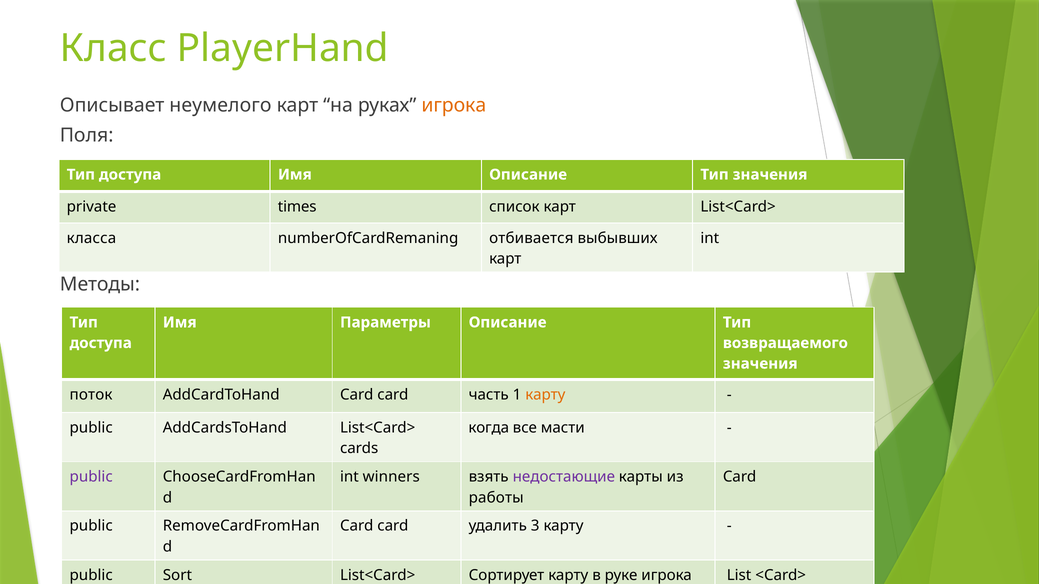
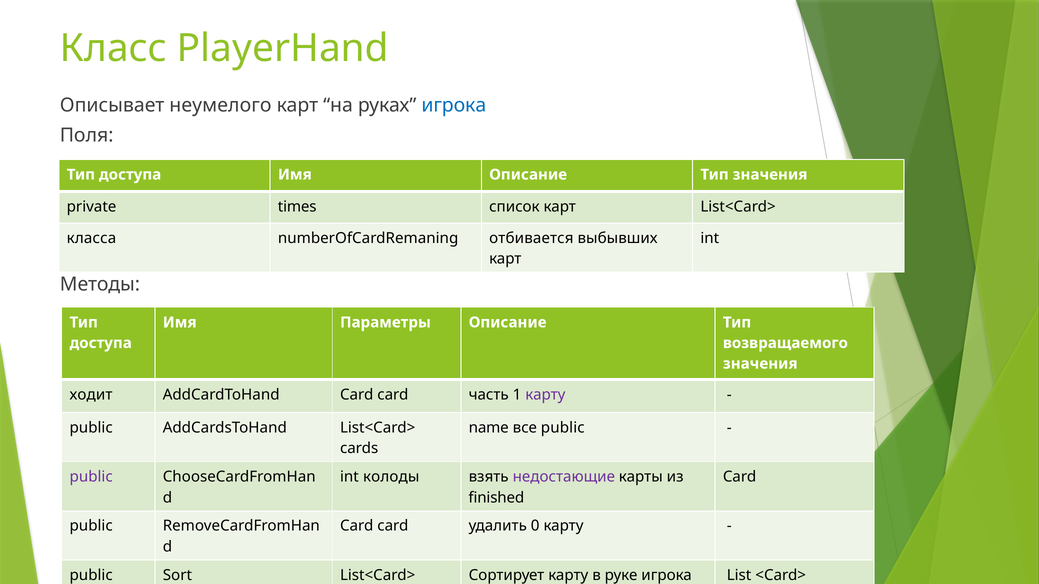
игрока at (454, 105) colour: orange -> blue
поток: поток -> ходит
карту at (545, 395) colour: orange -> purple
когда: когда -> name
все масти: масти -> public
winners: winners -> колоды
работы: работы -> finished
3: 3 -> 0
